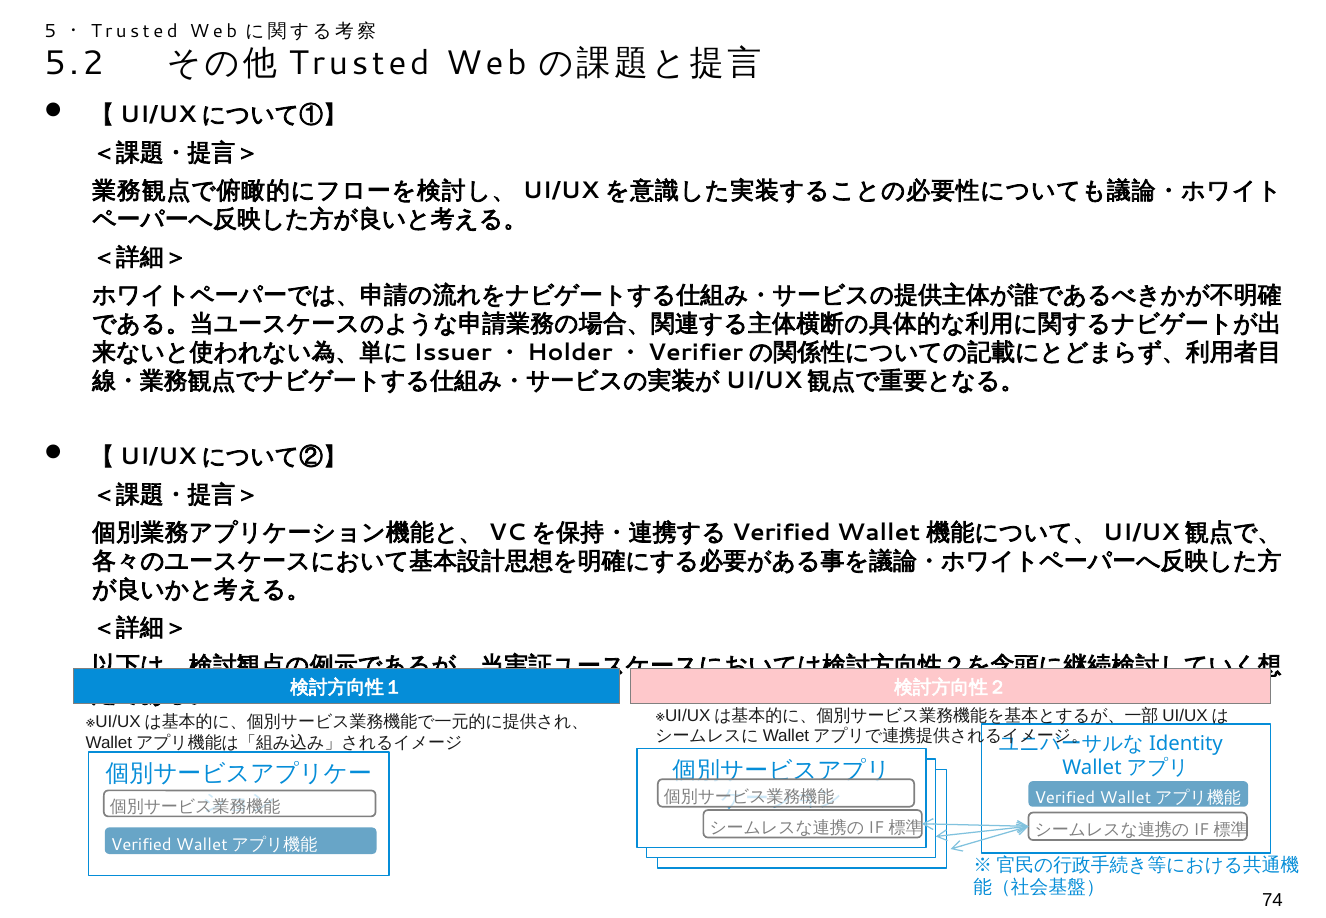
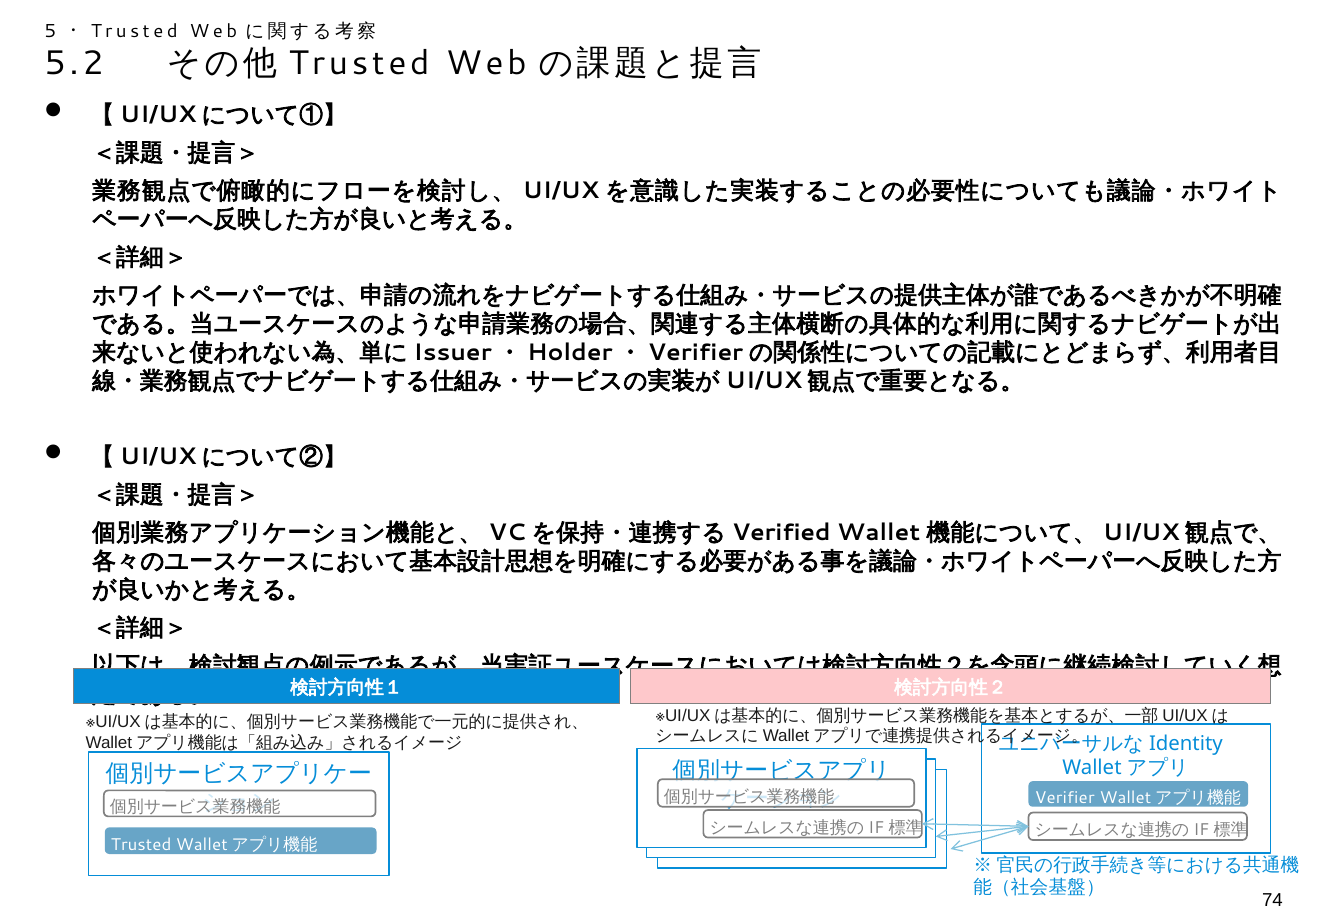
Verified at (1065, 798): Verified -> Verifier
Verified at (141, 844): Verified -> Trusted
